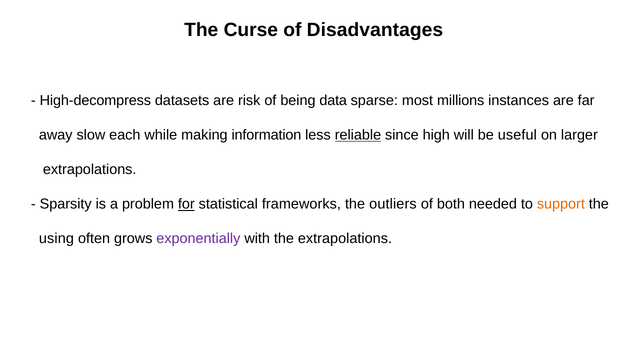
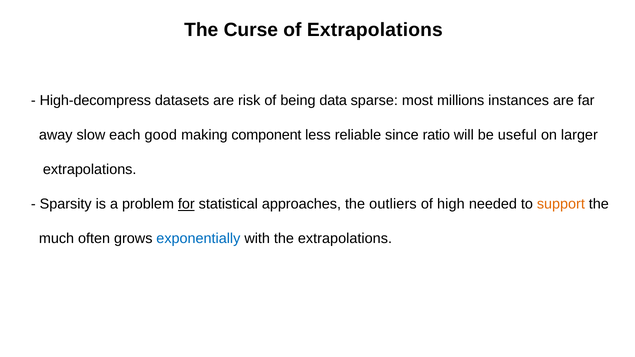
of Disadvantages: Disadvantages -> Extrapolations
while: while -> good
information: information -> component
reliable underline: present -> none
high: high -> ratio
frameworks: frameworks -> approaches
both: both -> high
using: using -> much
exponentially colour: purple -> blue
